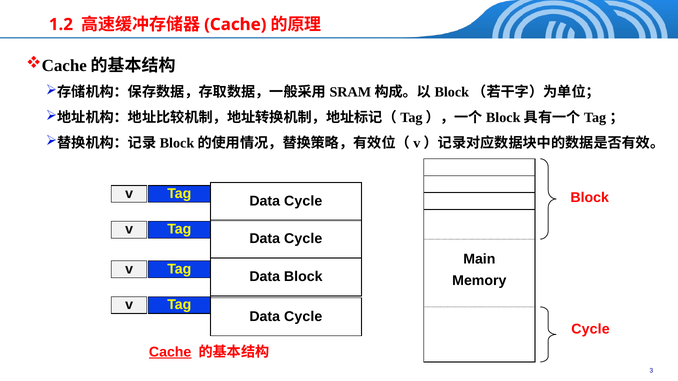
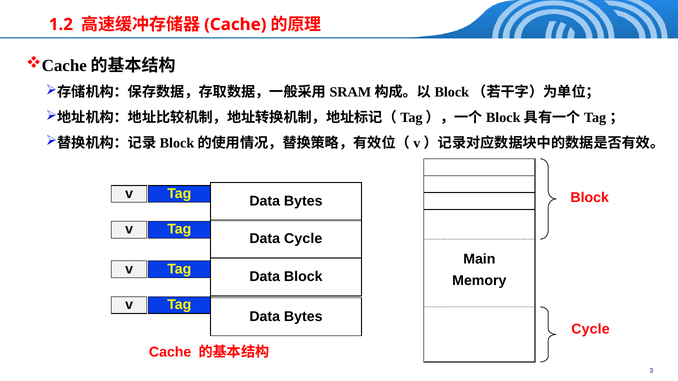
Cycle at (303, 201): Cycle -> Bytes
Cycle at (303, 317): Cycle -> Bytes
Cache at (170, 352) underline: present -> none
